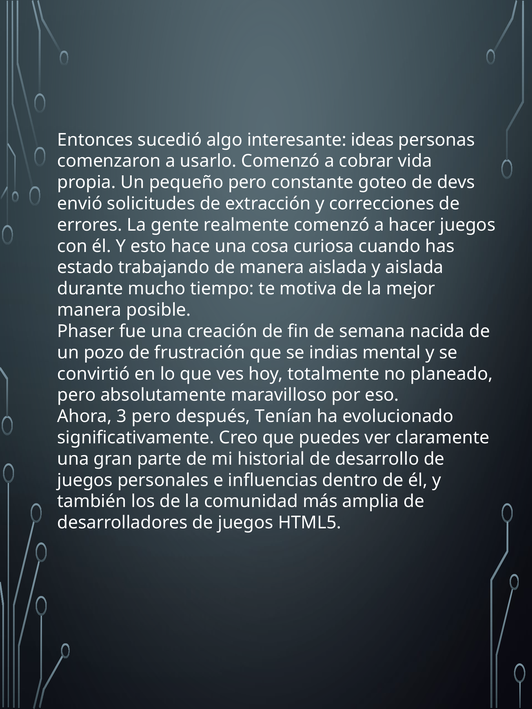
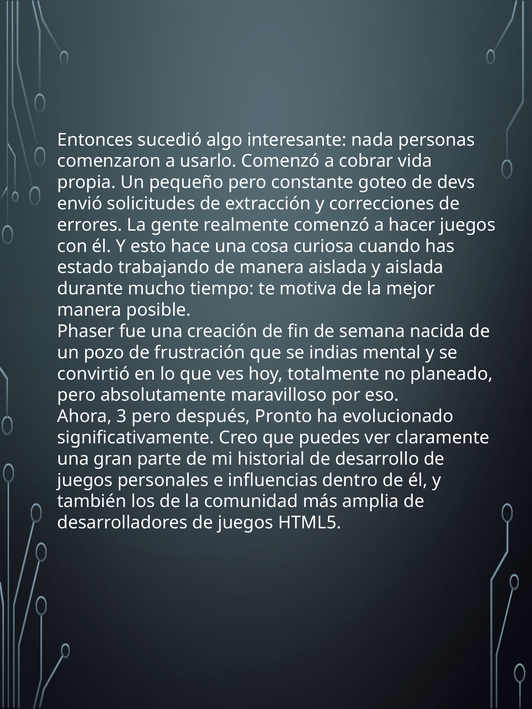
ideas: ideas -> nada
Tenían: Tenían -> Pronto
